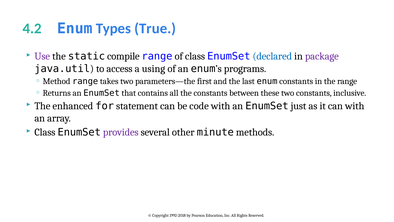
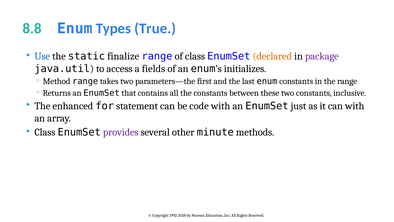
4.2: 4.2 -> 8.8
Use colour: purple -> blue
compile: compile -> finalize
declared colour: blue -> orange
using: using -> fields
programs: programs -> initializes
